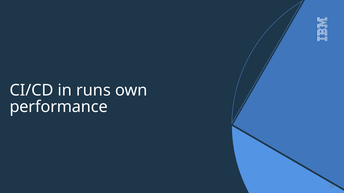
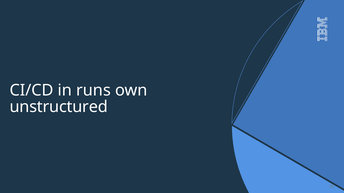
performance: performance -> unstructured
